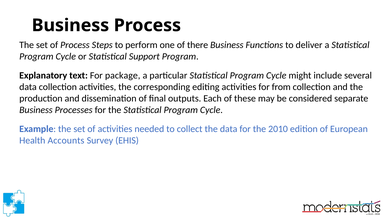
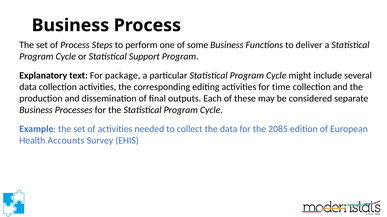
there: there -> some
from: from -> time
2010: 2010 -> 2085
